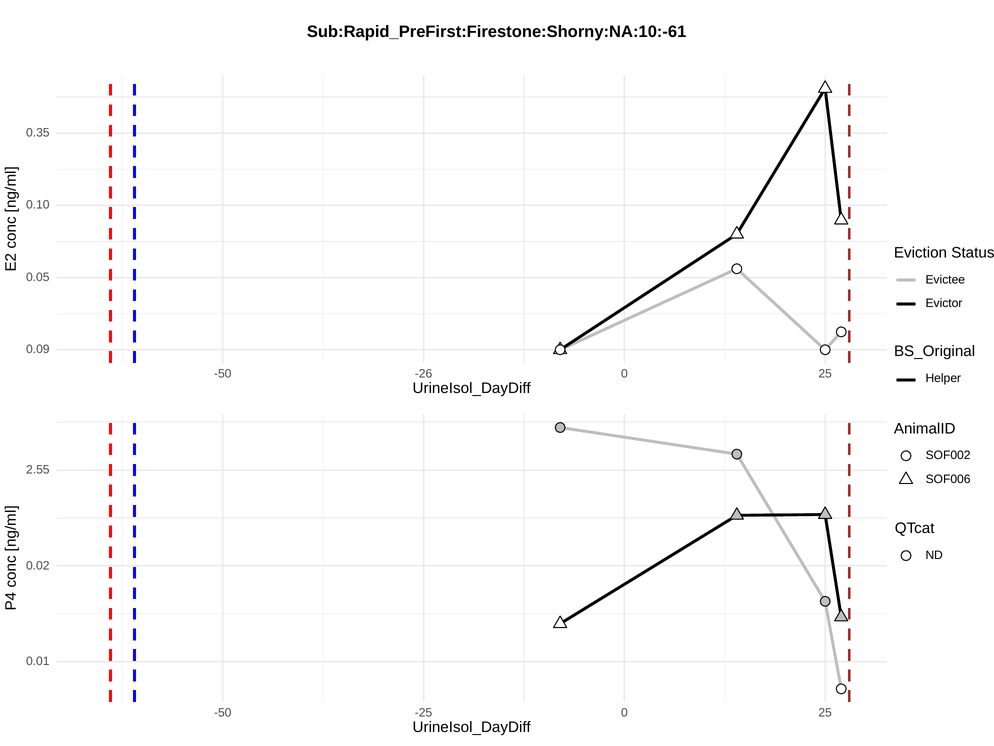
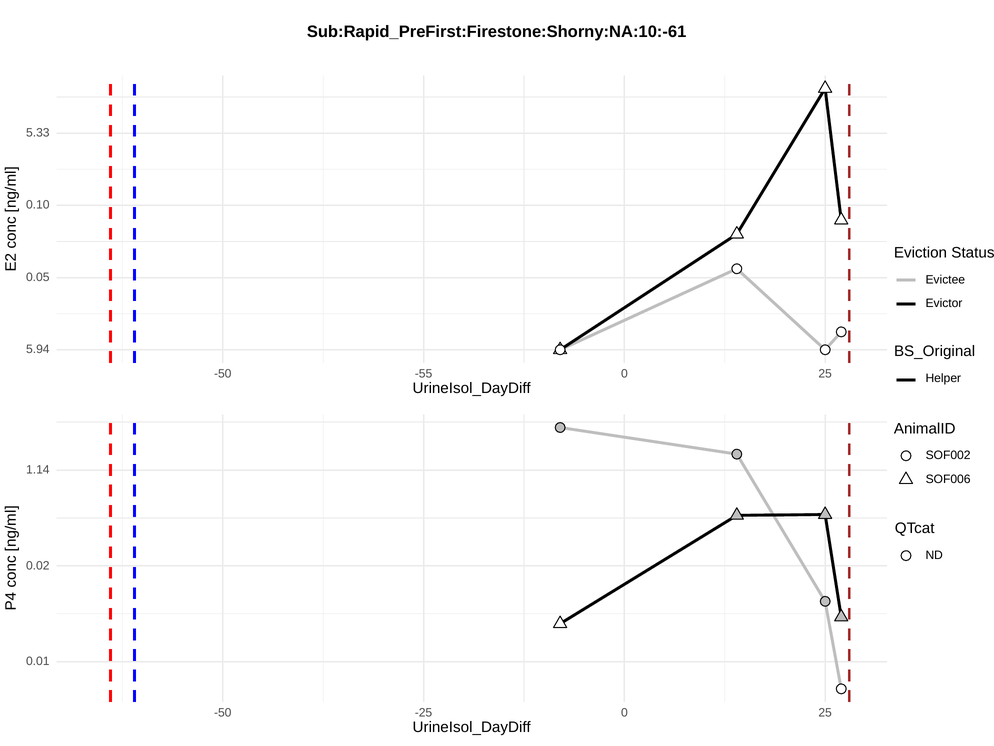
0.35: 0.35 -> 5.33
0.09: 0.09 -> 5.94
-26: -26 -> -55
2.55: 2.55 -> 1.14
